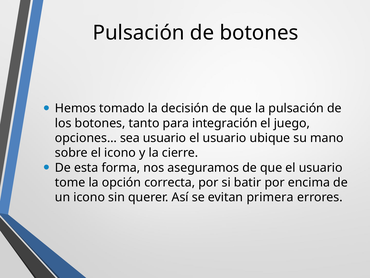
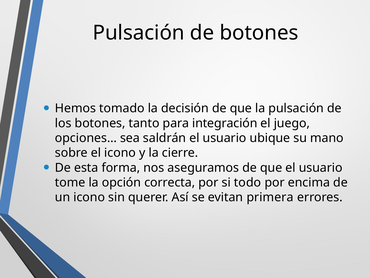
sea usuario: usuario -> saldrán
batir: batir -> todo
